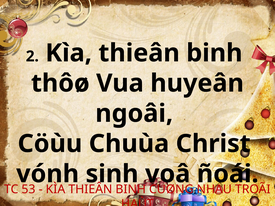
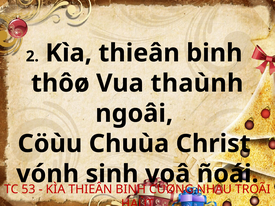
huyeân: huyeân -> thaùnh
